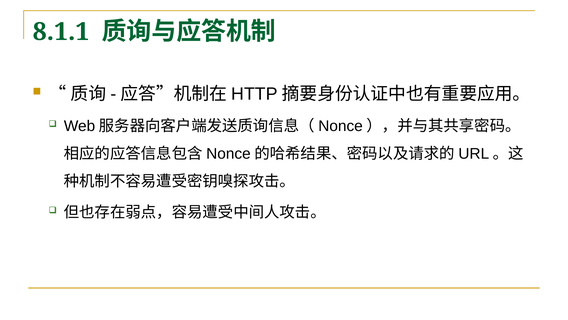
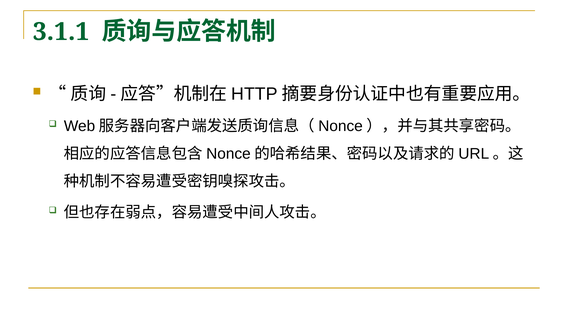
8.1.1: 8.1.1 -> 3.1.1
